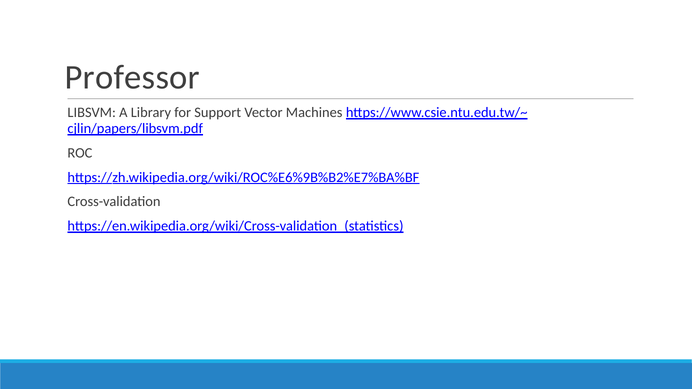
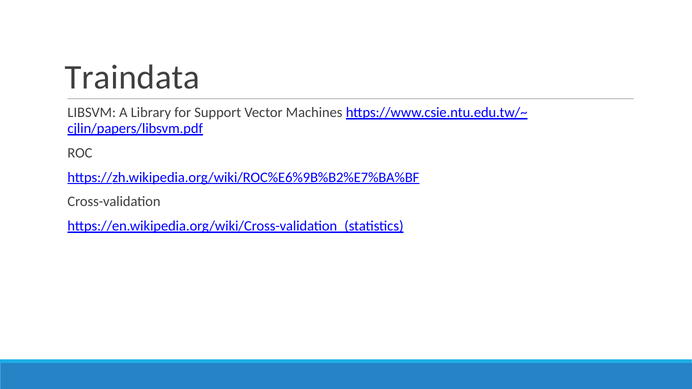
Professor: Professor -> Traindata
